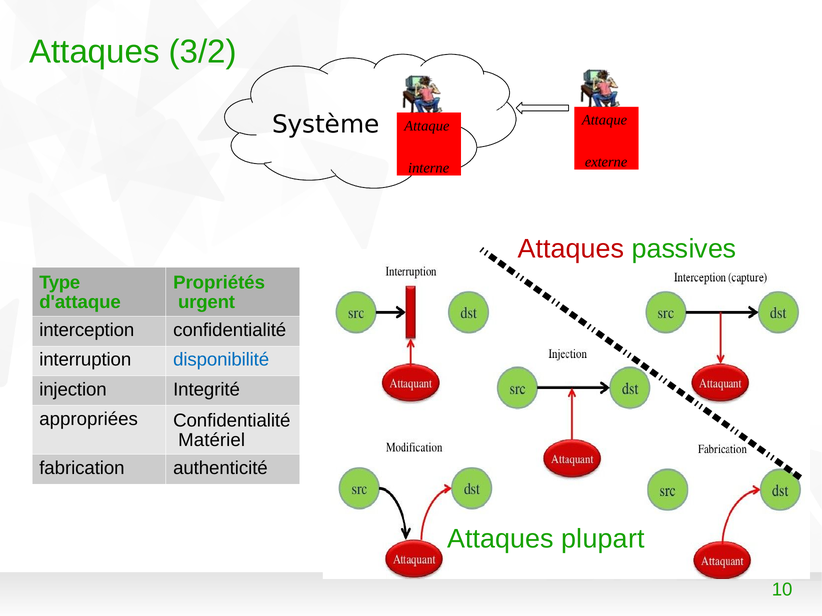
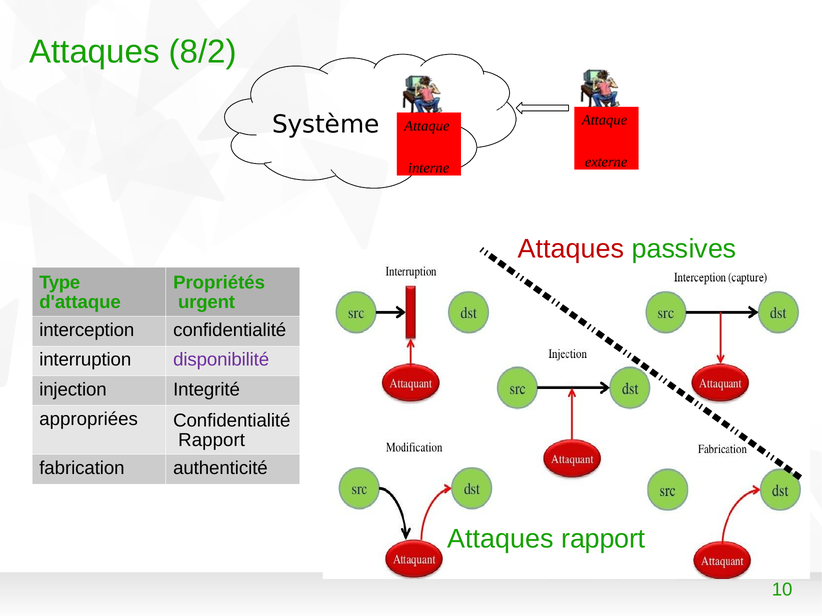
3/2: 3/2 -> 8/2
disponibilité colour: blue -> purple
Matériel at (212, 440): Matériel -> Rapport
Attaques plupart: plupart -> rapport
